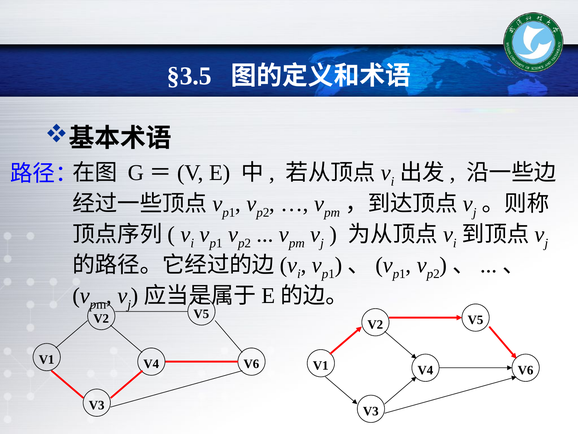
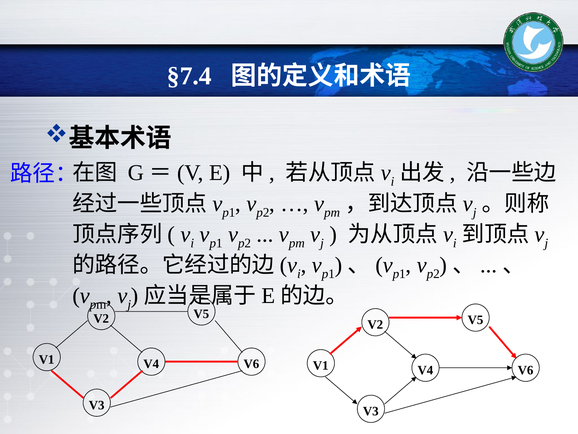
§3.5: §3.5 -> §7.4
